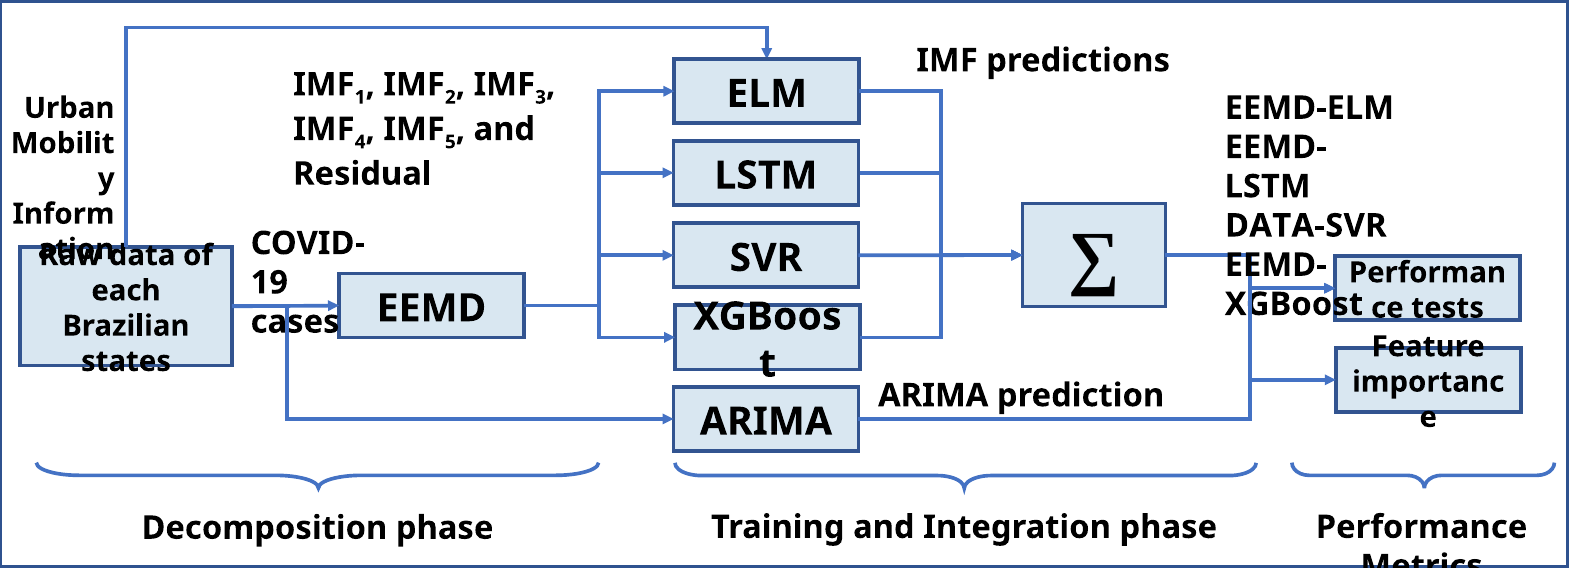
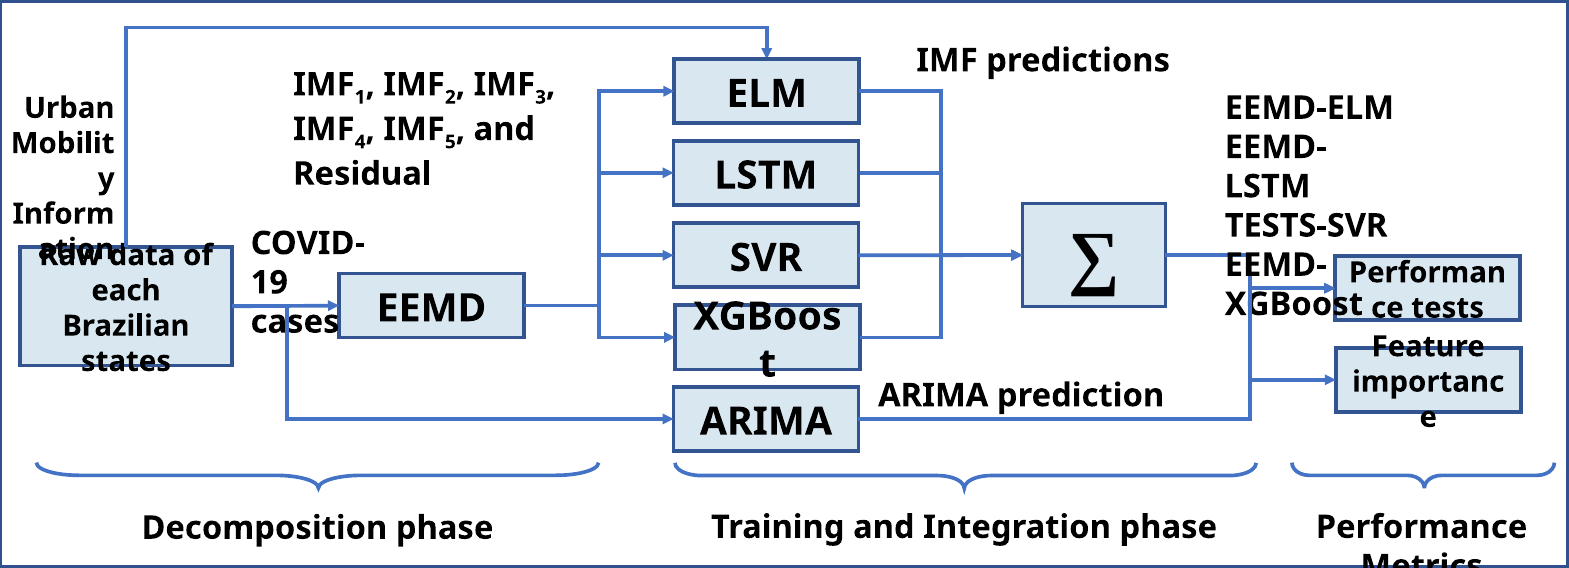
DATA-SVR: DATA-SVR -> TESTS-SVR
